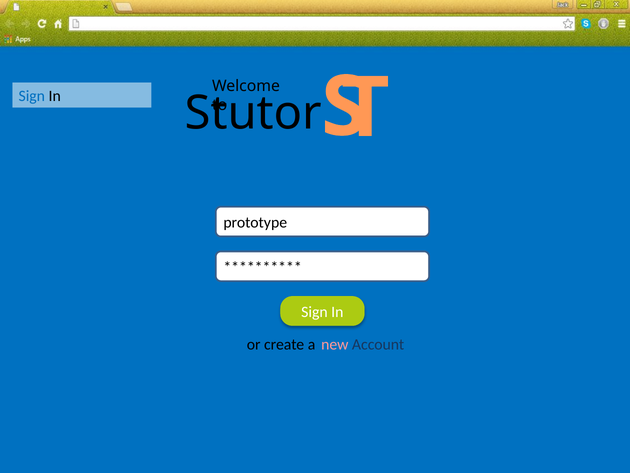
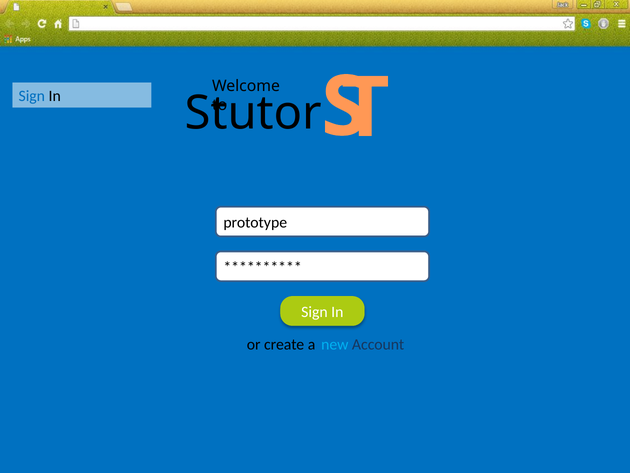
new colour: pink -> light blue
